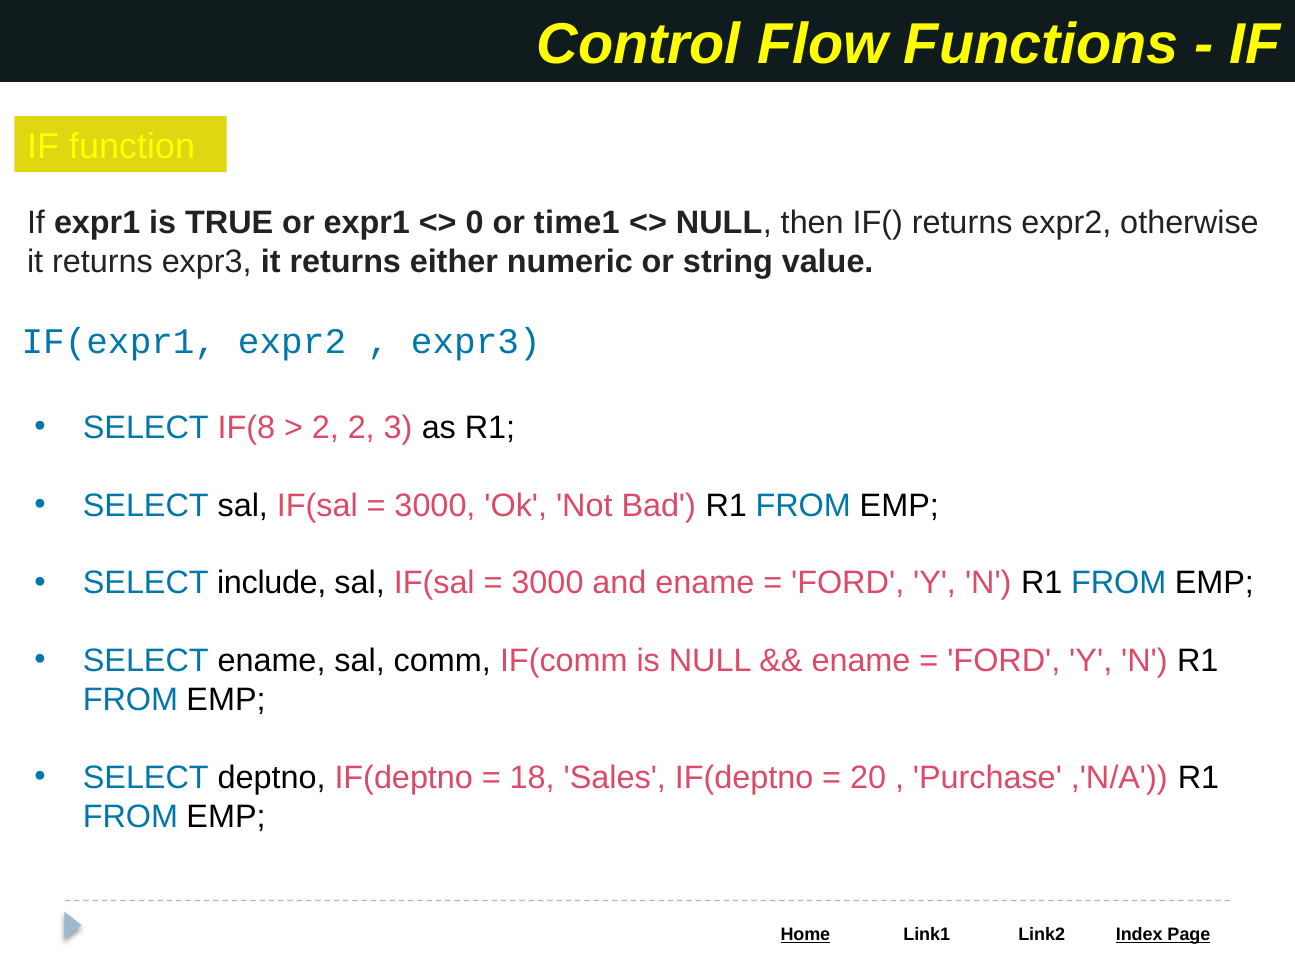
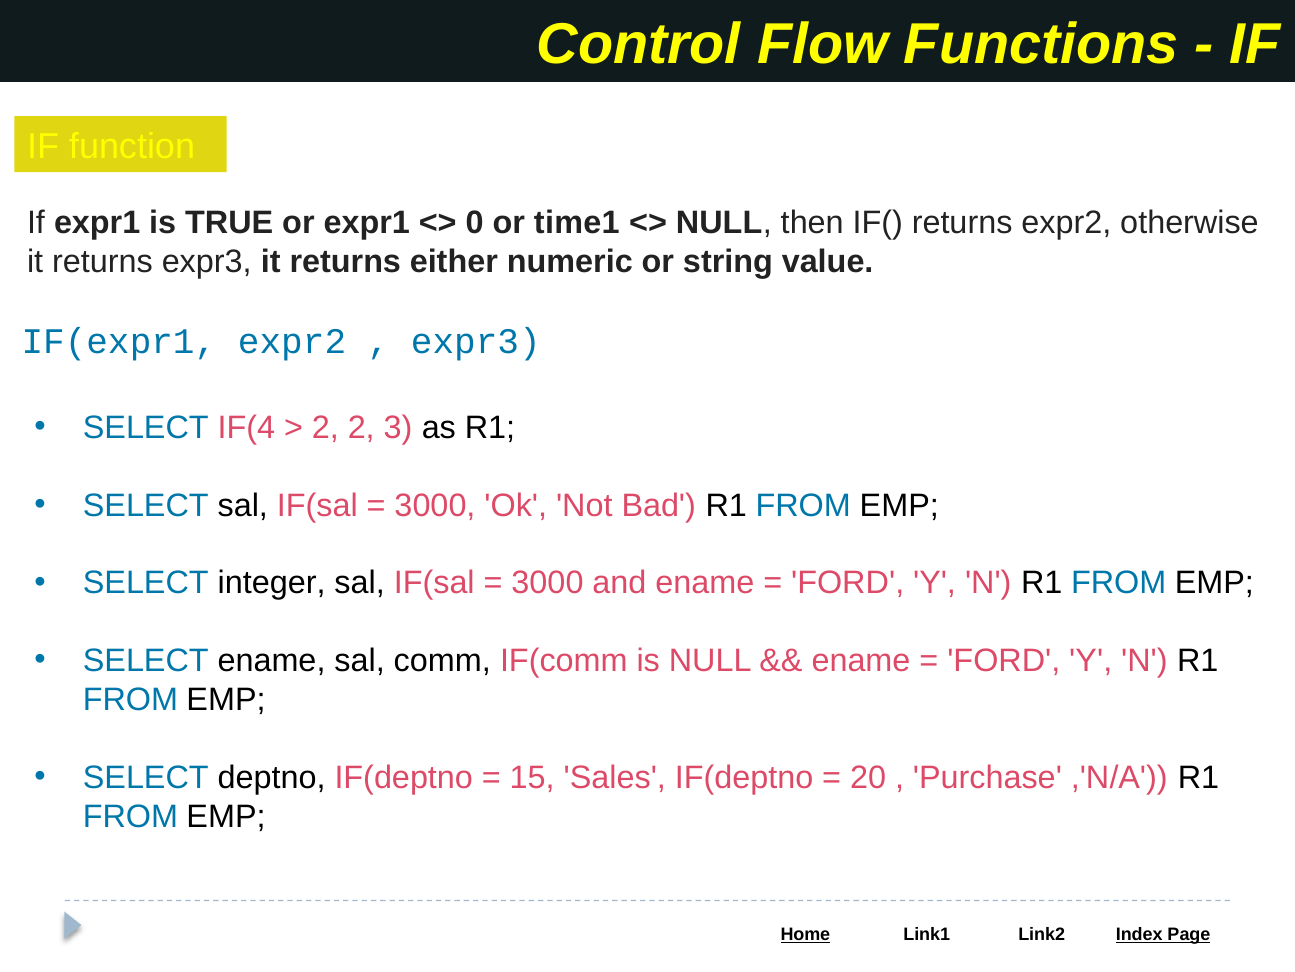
IF(8: IF(8 -> IF(4
include: include -> integer
18: 18 -> 15
